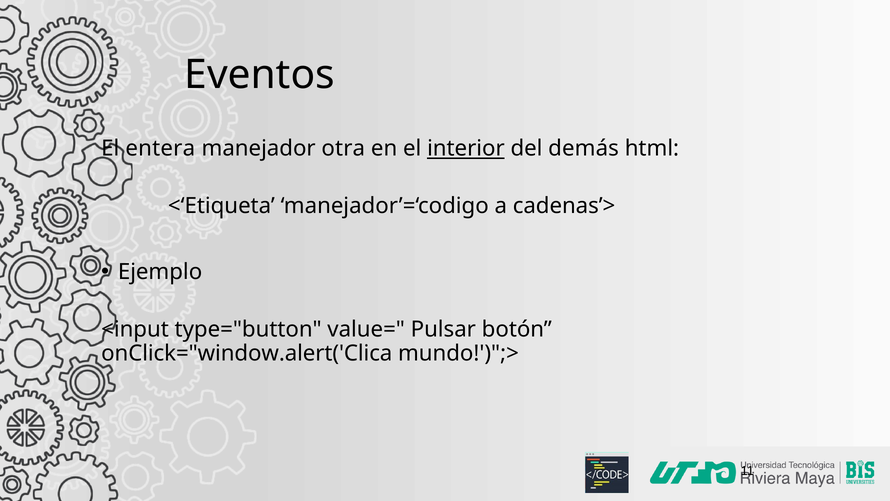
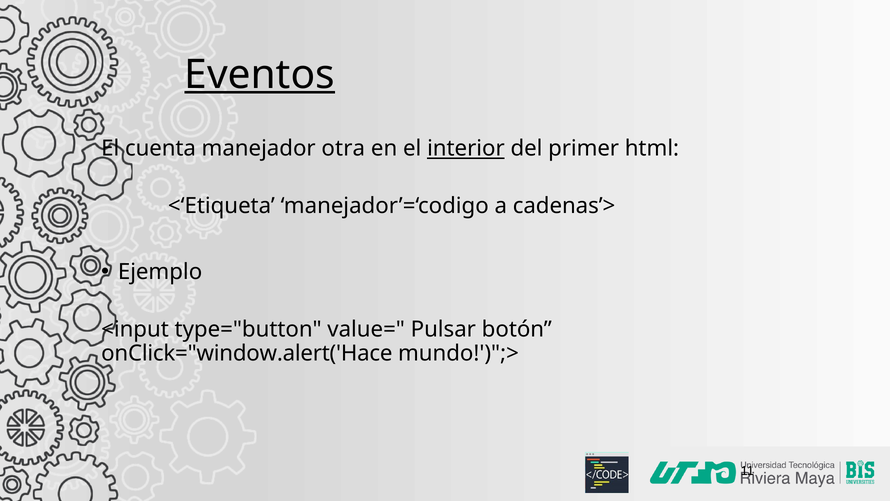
Eventos underline: none -> present
entera: entera -> cuenta
demás: demás -> primer
onClick="window.alert('Clica: onClick="window.alert('Clica -> onClick="window.alert('Hace
